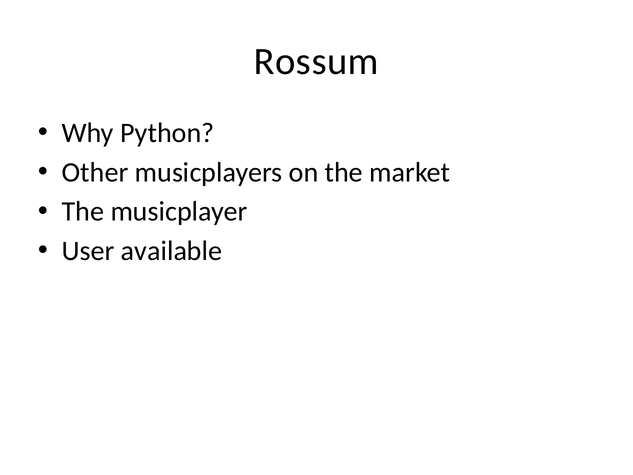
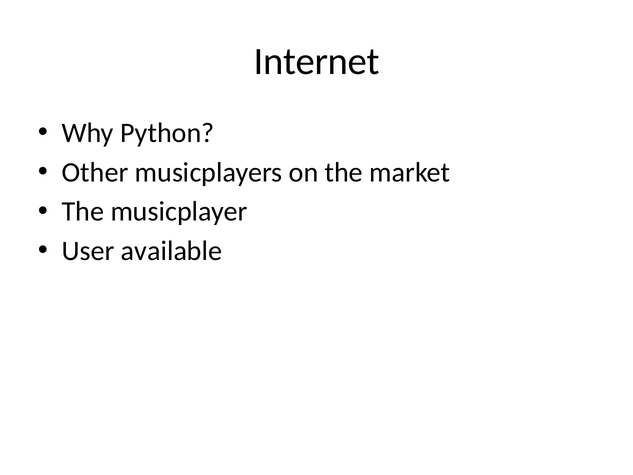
Rossum: Rossum -> Internet
